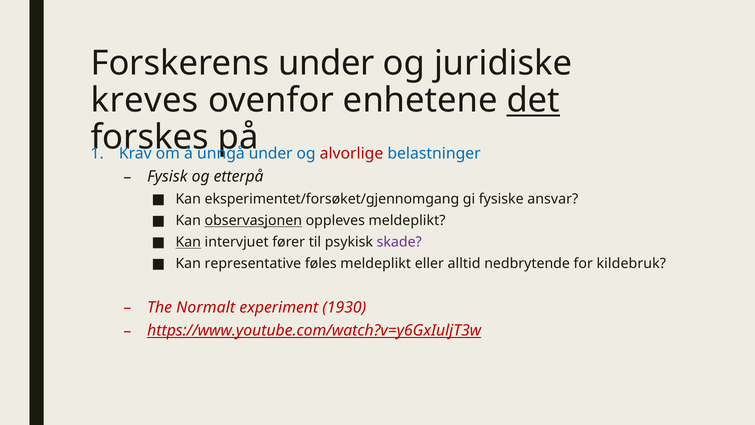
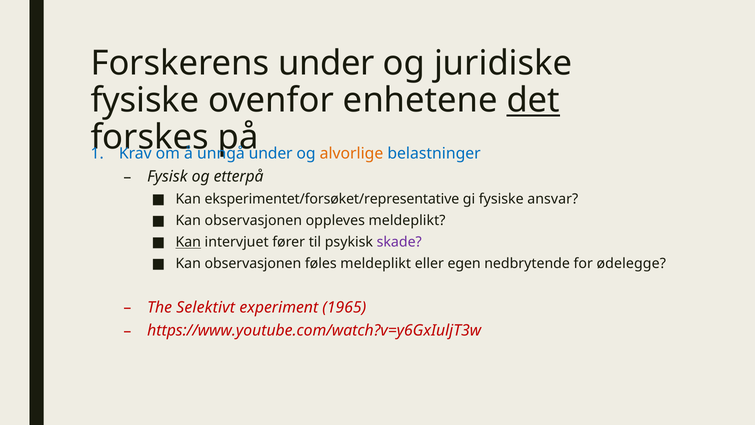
kreves at (145, 100): kreves -> fysiske
alvorlige colour: red -> orange
eksperimentet/forsøket/gjennomgang: eksperimentet/forsøket/gjennomgang -> eksperimentet/forsøket/representative
observasjonen at (253, 220) underline: present -> none
representative at (253, 263): representative -> observasjonen
alltid: alltid -> egen
kildebruk: kildebruk -> ødelegge
Normalt: Normalt -> Selektivt
1930: 1930 -> 1965
https://www.youtube.com/watch?v=y6GxIuljT3w underline: present -> none
